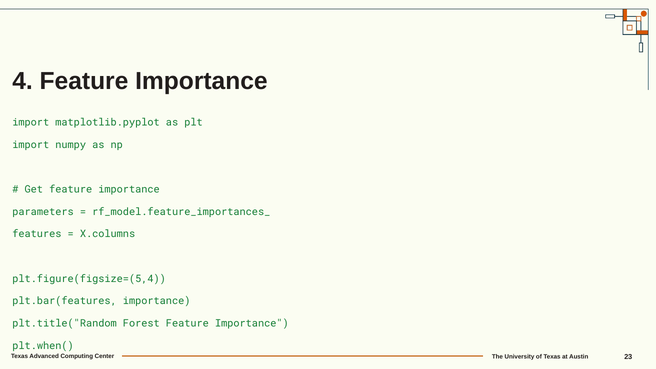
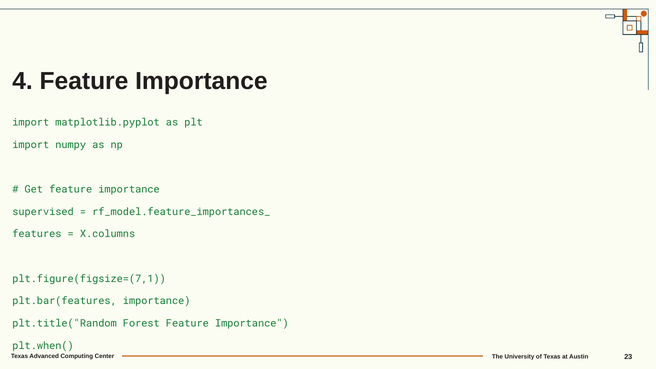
parameters: parameters -> supervised
plt.figure(figsize=(5,4: plt.figure(figsize=(5,4 -> plt.figure(figsize=(7,1
